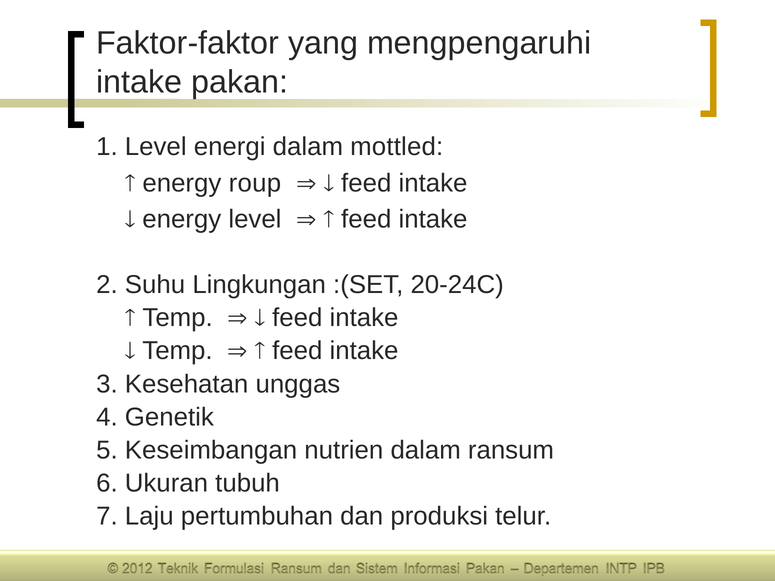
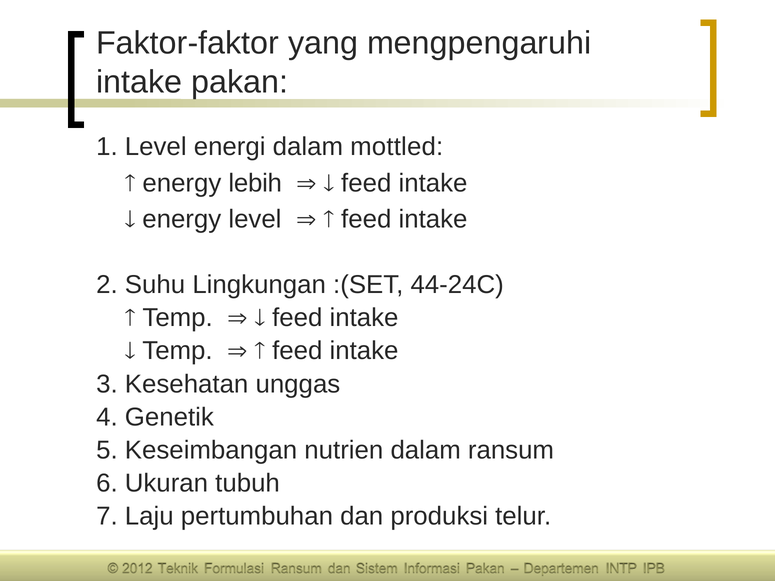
roup: roup -> lebih
20-24C: 20-24C -> 44-24C
